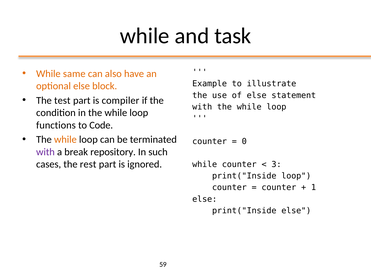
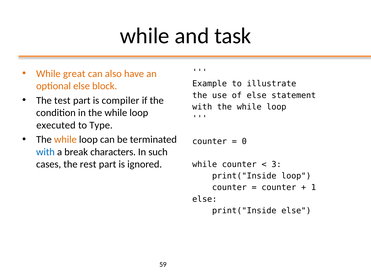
same: same -> great
functions: functions -> executed
Code: Code -> Type
with at (45, 152) colour: purple -> blue
repository: repository -> characters
